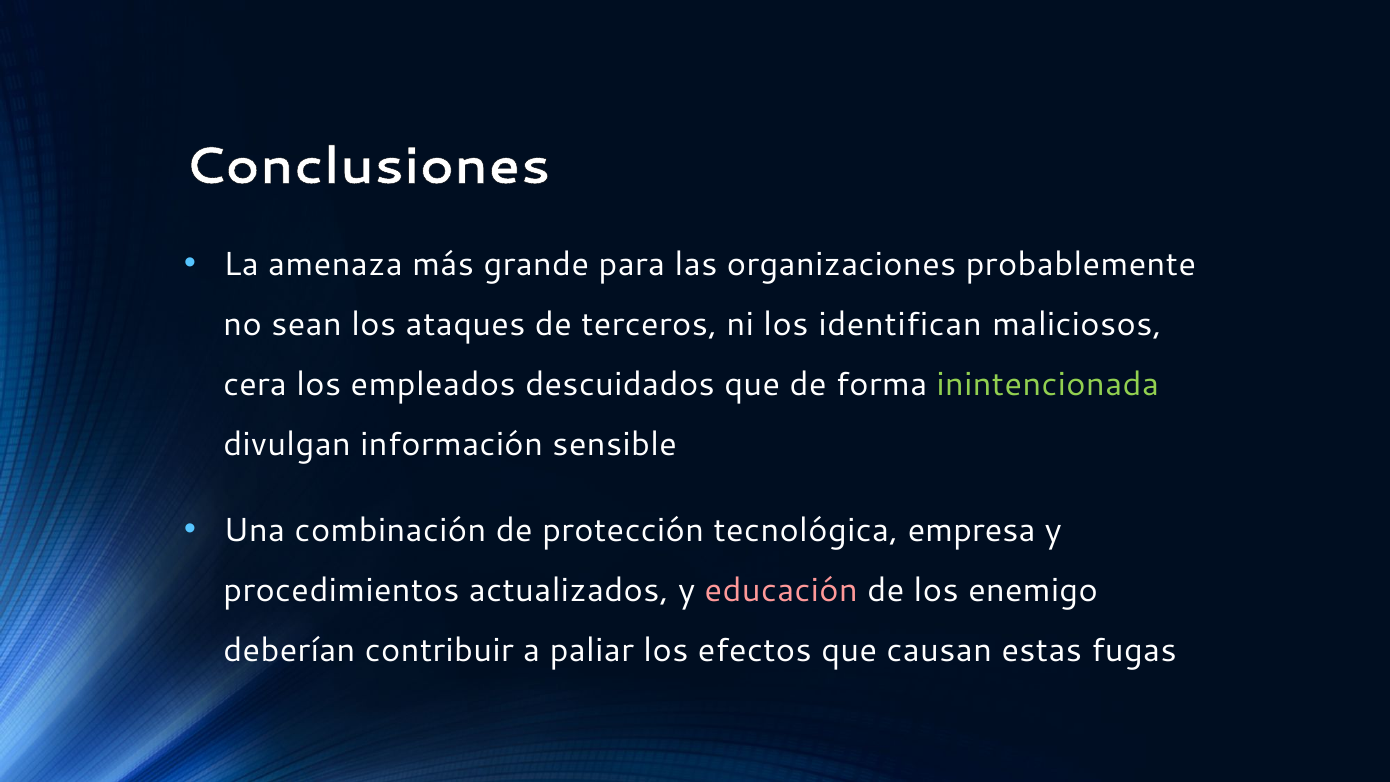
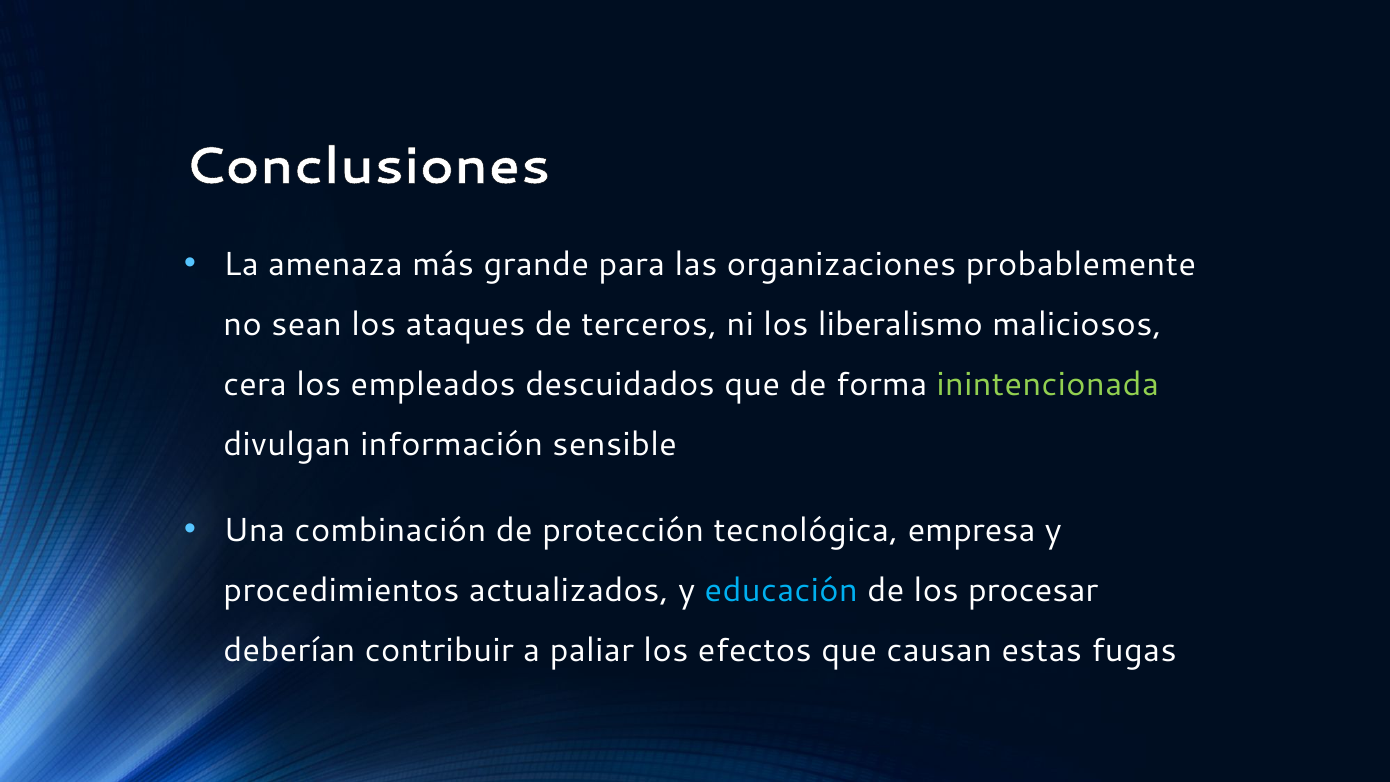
identifican: identifican -> liberalismo
educación colour: pink -> light blue
enemigo: enemigo -> procesar
